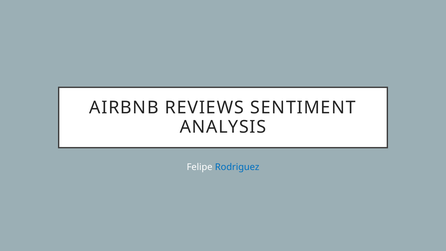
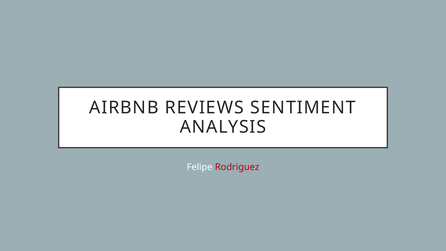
Rodriguez colour: blue -> red
